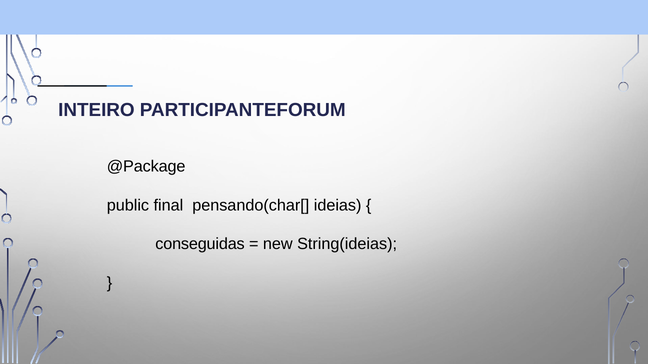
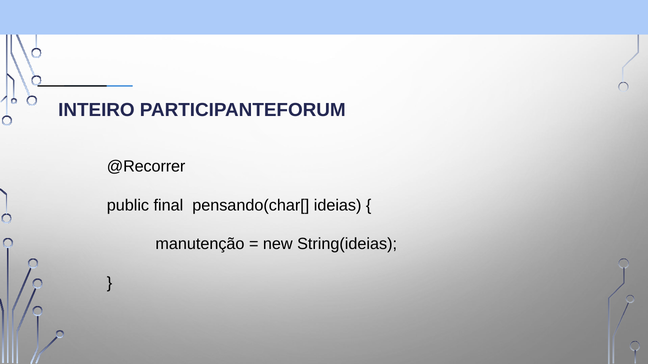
@Package: @Package -> @Recorrer
conseguidas: conseguidas -> manutenção
